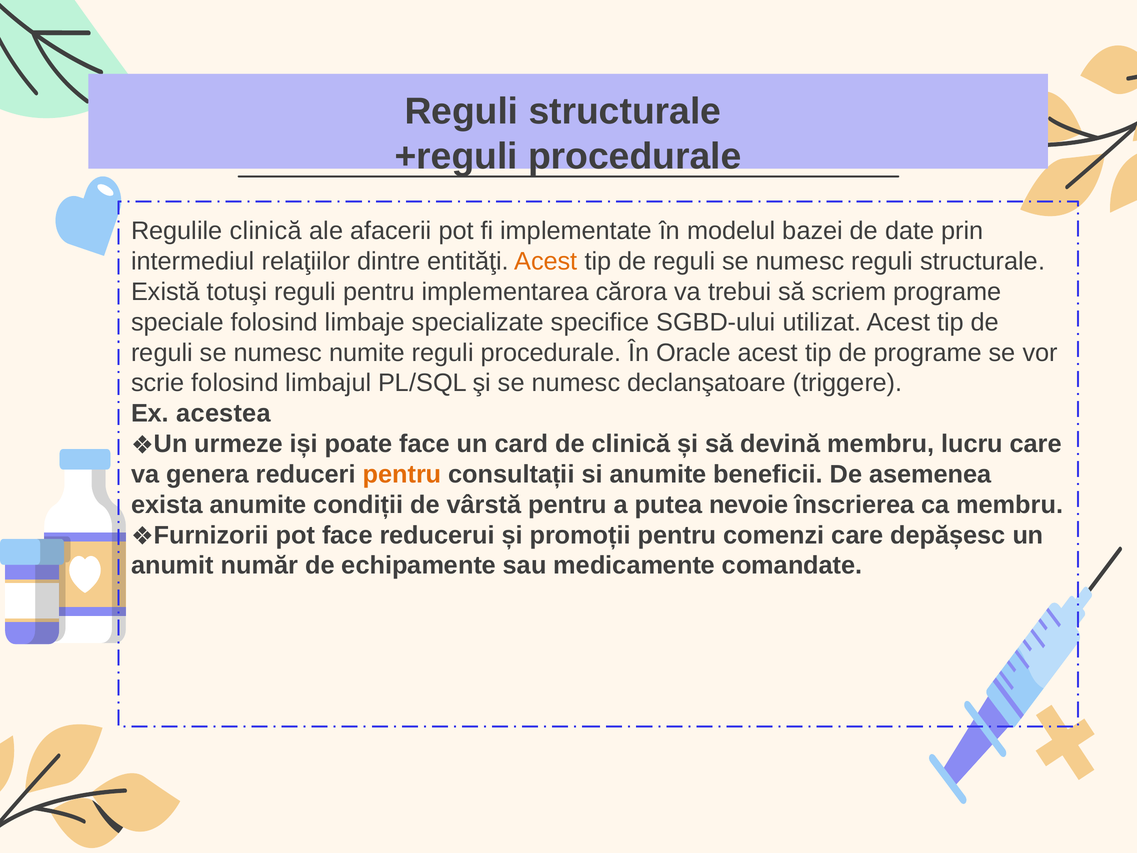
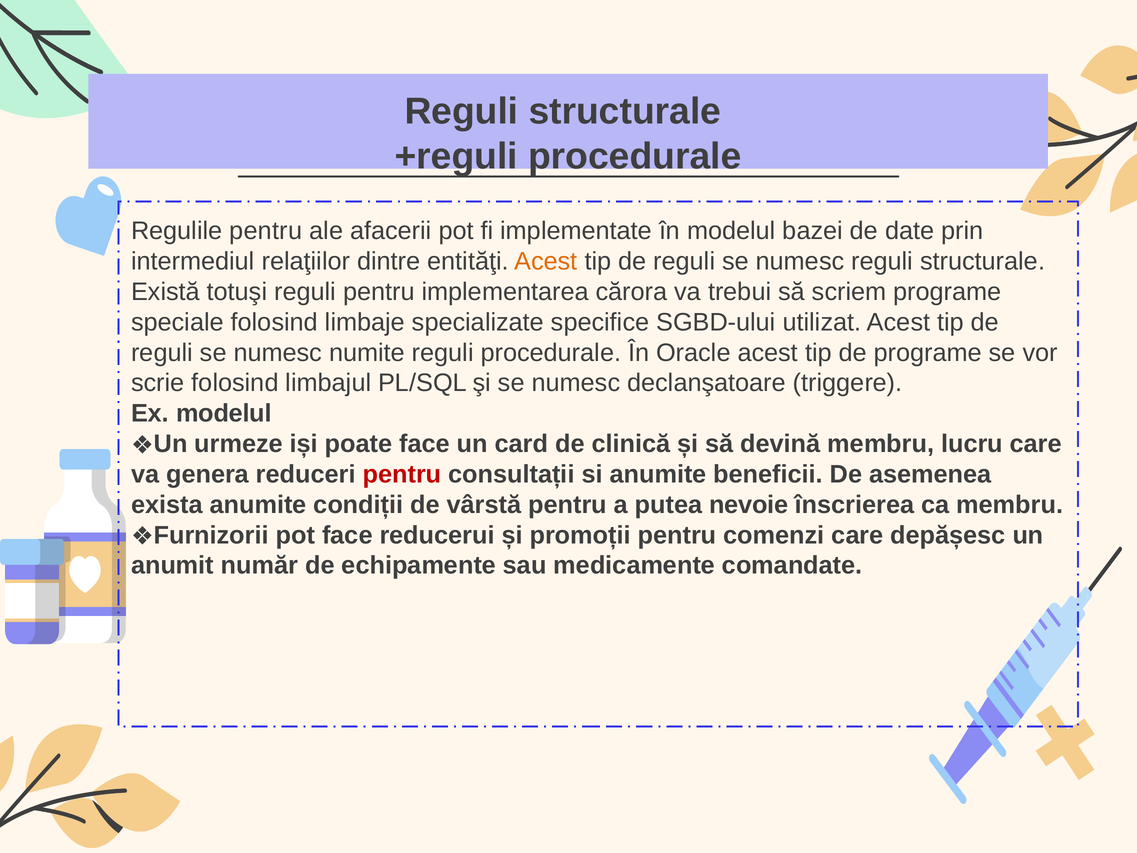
Regulile clinică: clinică -> pentru
Ex acestea: acestea -> modelul
pentru at (402, 474) colour: orange -> red
